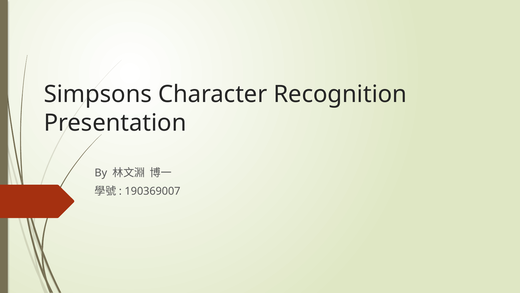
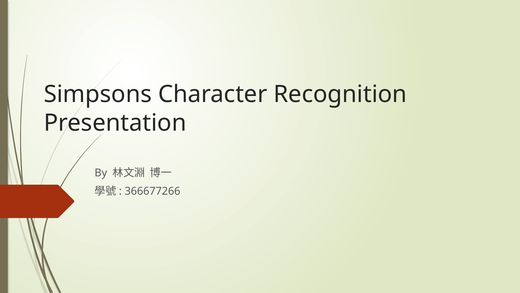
190369007: 190369007 -> 366677266
